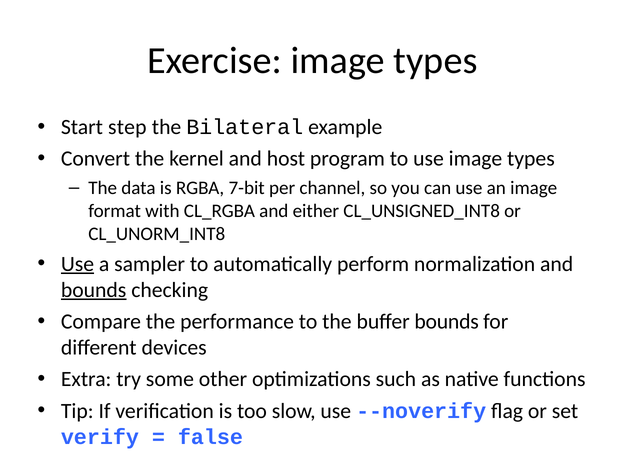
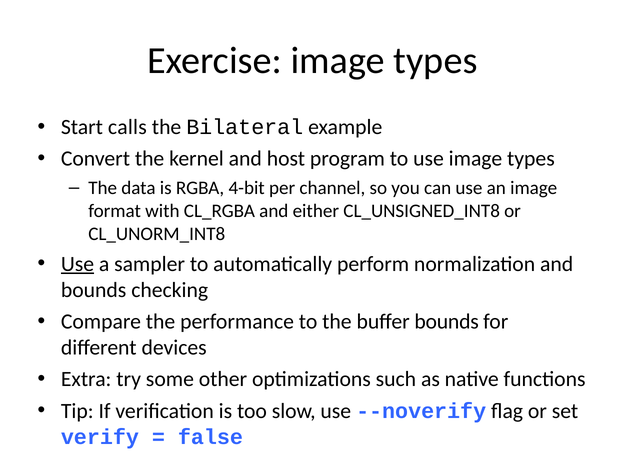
step: step -> calls
7-bit: 7-bit -> 4-bit
bounds at (94, 290) underline: present -> none
